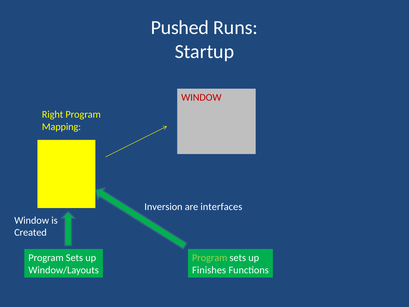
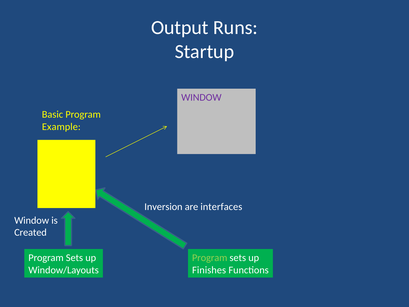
Pushed: Pushed -> Output
WINDOW at (201, 97) colour: red -> purple
Right: Right -> Basic
Mapping: Mapping -> Example
